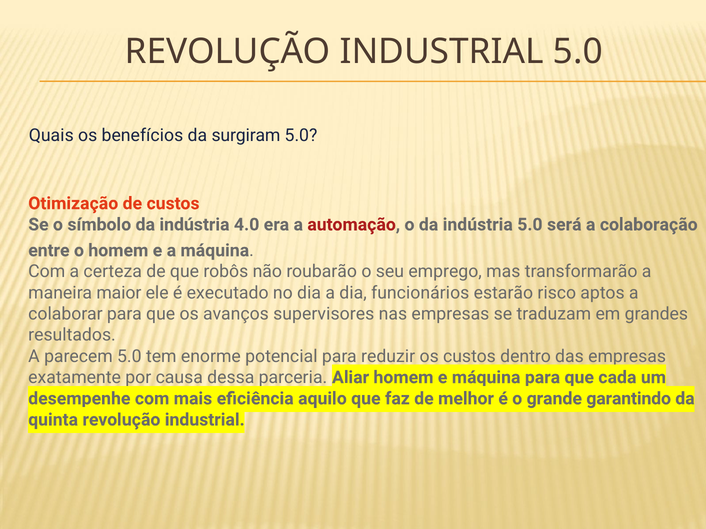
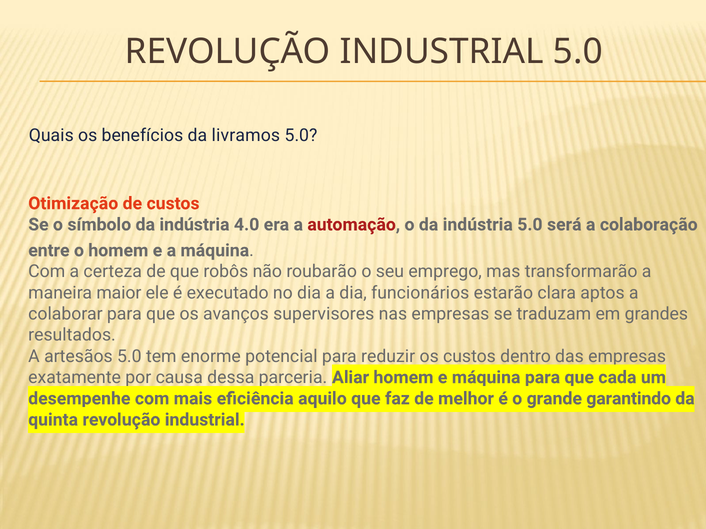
surgiram: surgiram -> livramos
risco: risco -> clara
parecem: parecem -> artesãos
